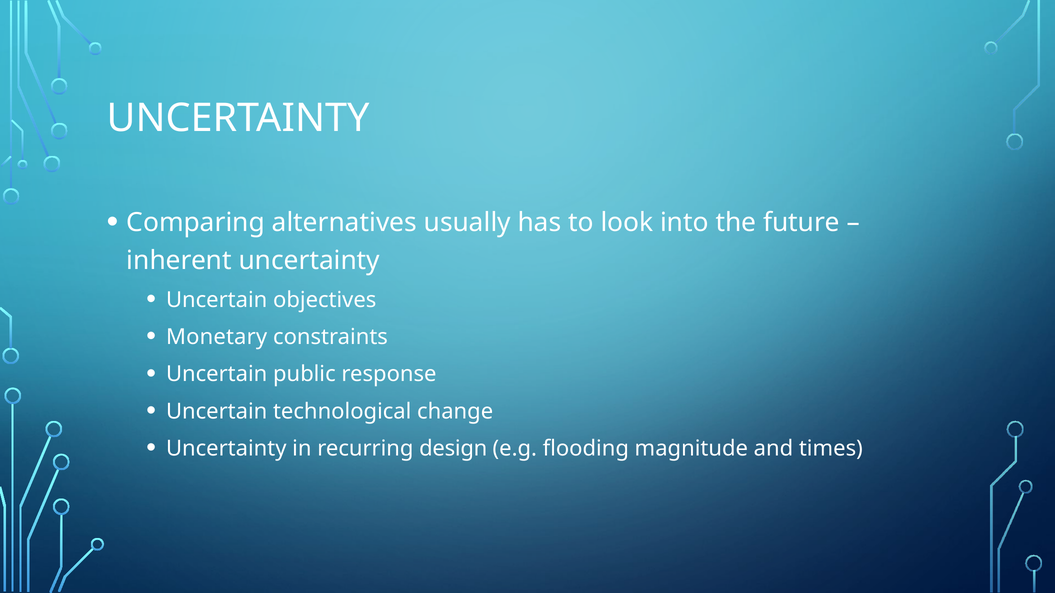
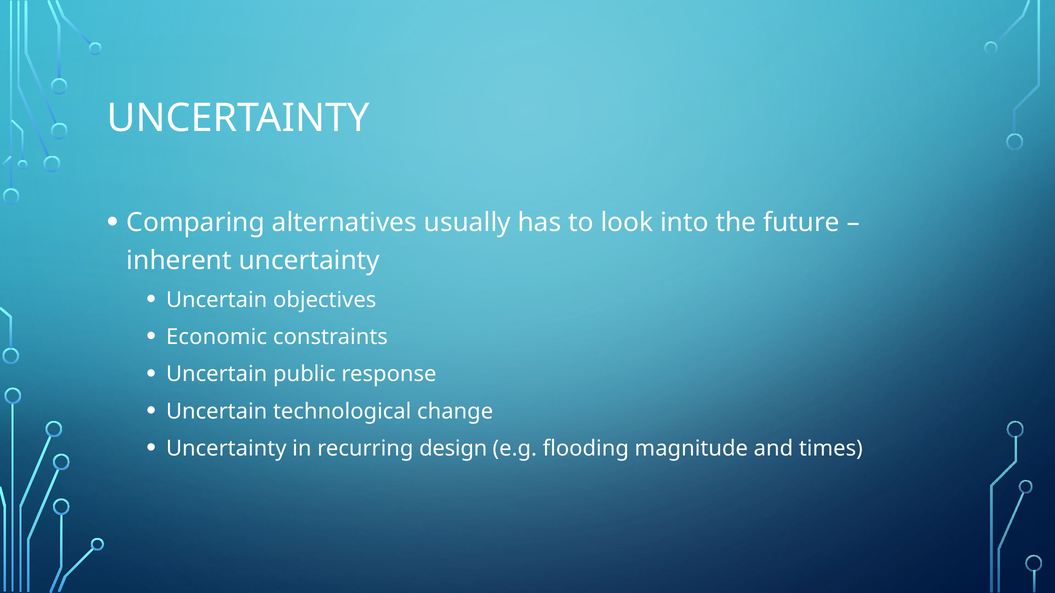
Monetary: Monetary -> Economic
